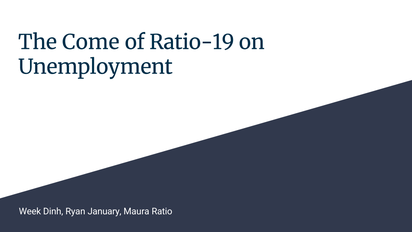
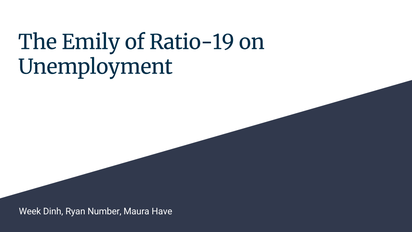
Come: Come -> Emily
January: January -> Number
Ratio: Ratio -> Have
